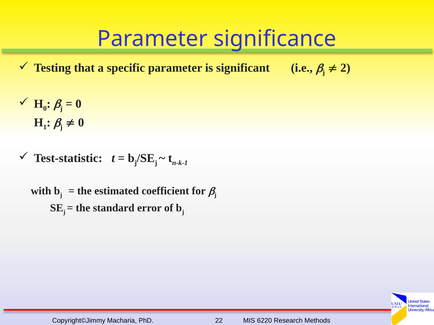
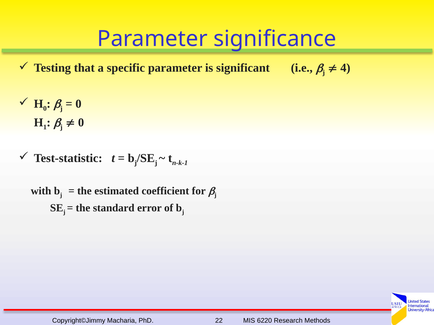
2: 2 -> 4
